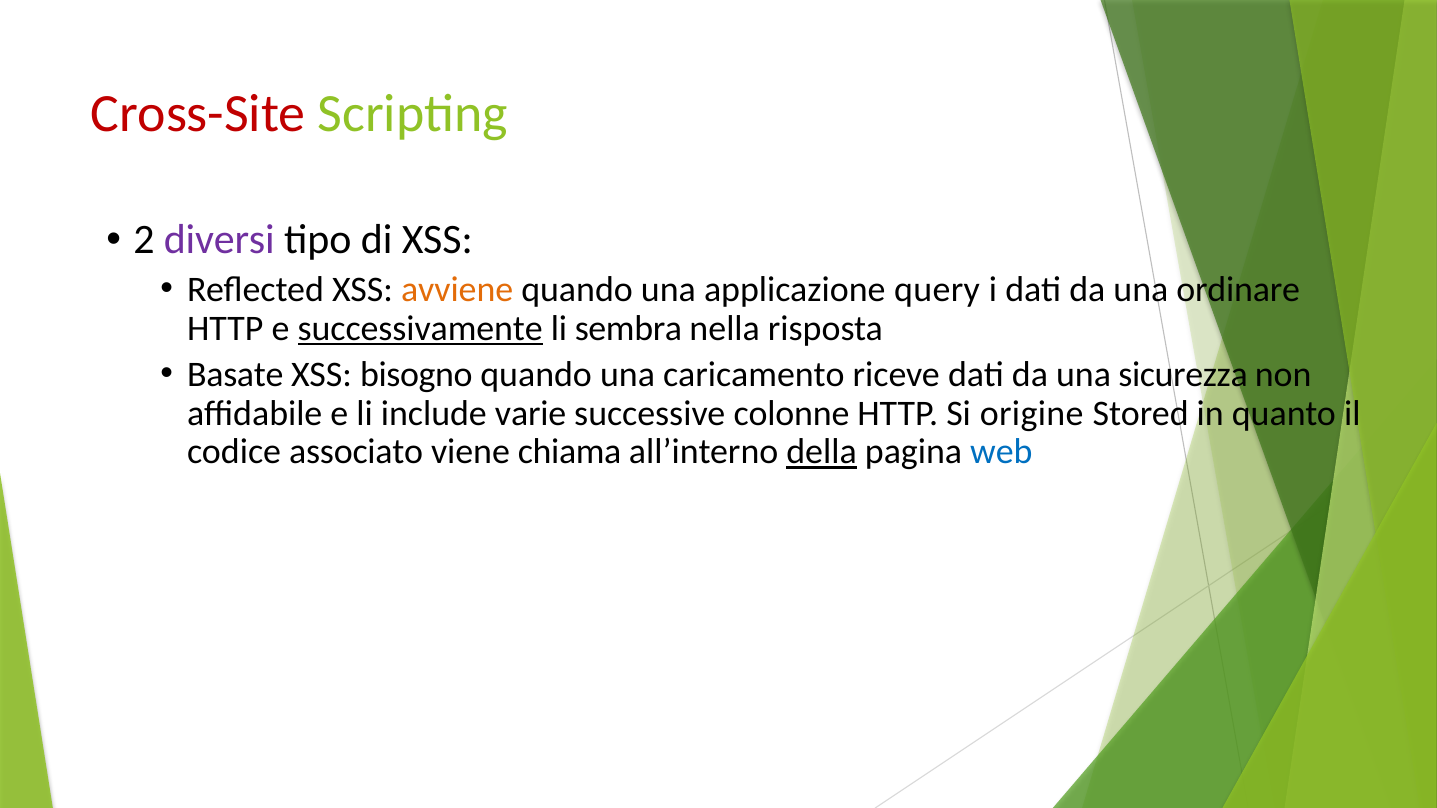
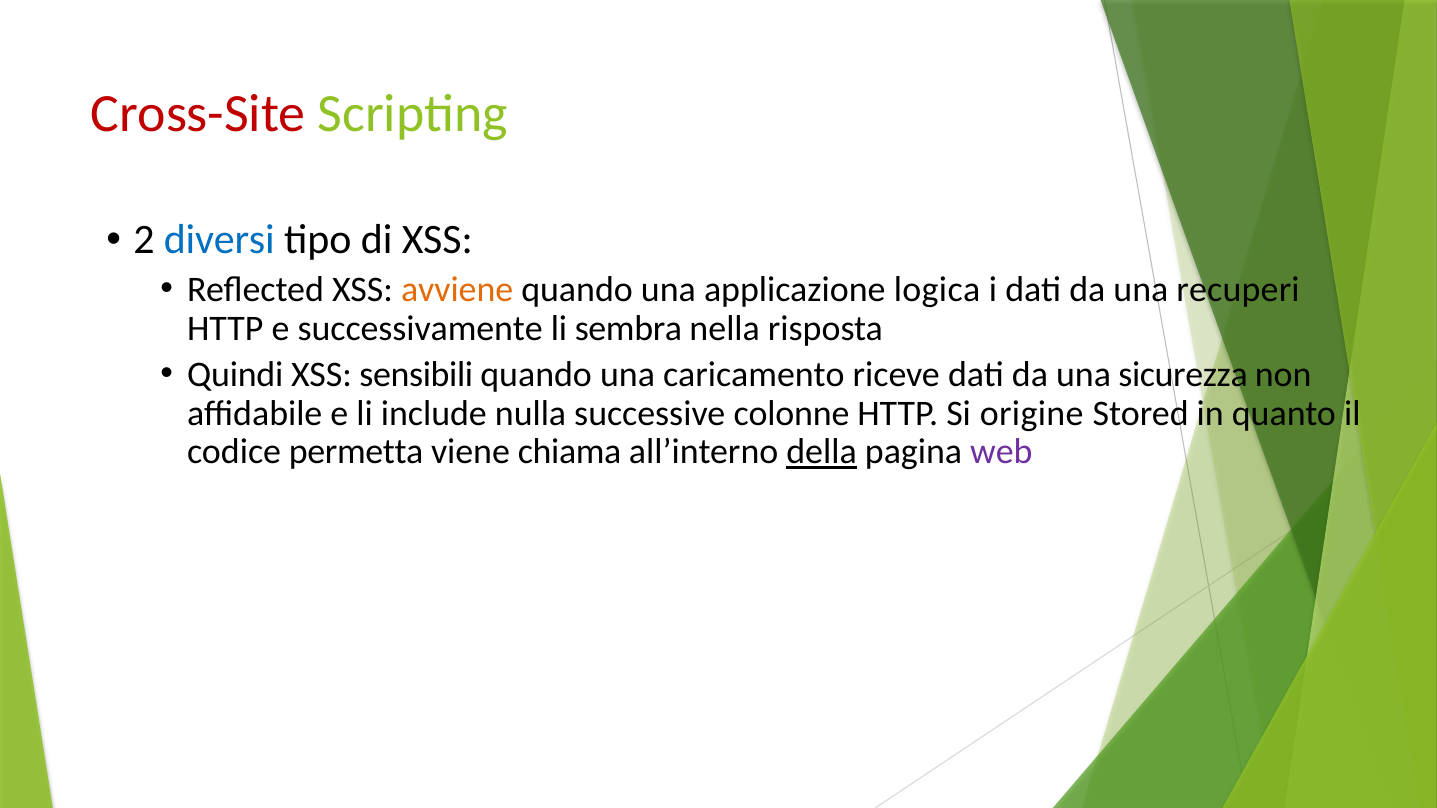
diversi colour: purple -> blue
query: query -> logica
ordinare: ordinare -> recuperi
successivamente underline: present -> none
Basate: Basate -> Quindi
bisogno: bisogno -> sensibili
varie: varie -> nulla
associato: associato -> permetta
web colour: blue -> purple
